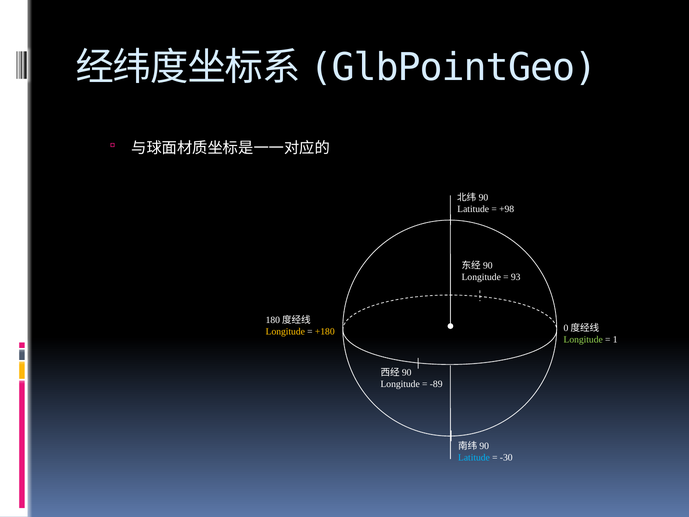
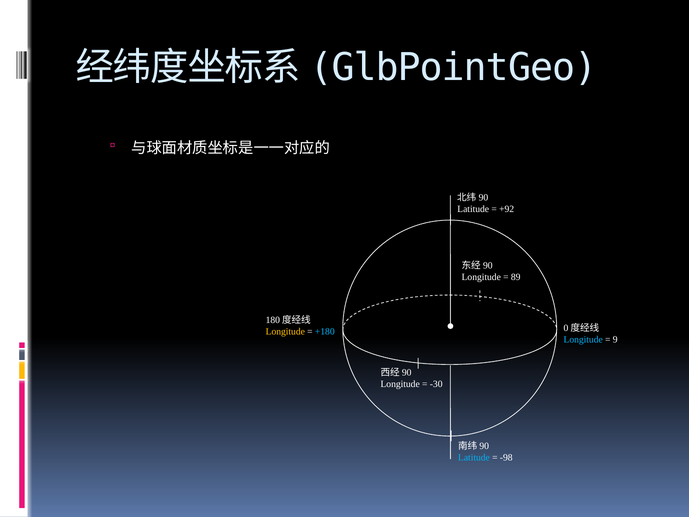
+98: +98 -> +92
93: 93 -> 89
+180 colour: yellow -> light blue
Longitude at (583, 340) colour: light green -> light blue
1: 1 -> 9
-89: -89 -> -30
-30: -30 -> -98
